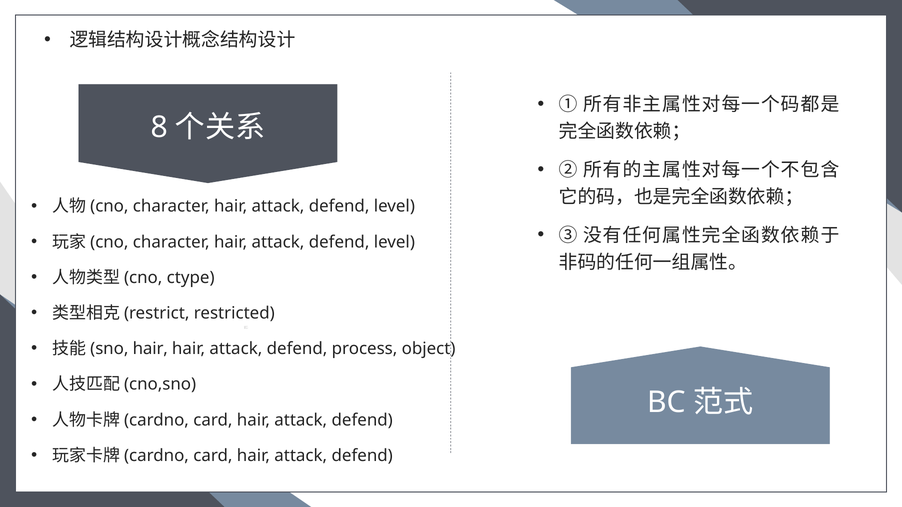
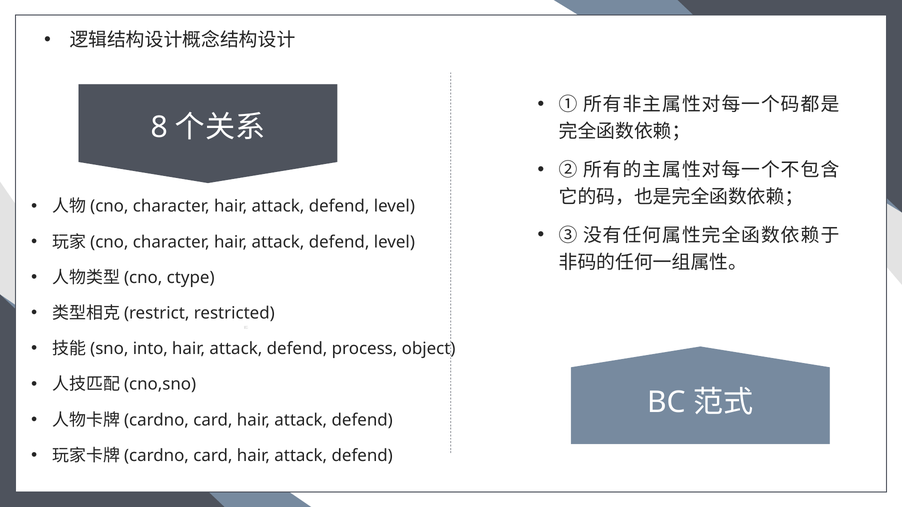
hair at (150, 349): hair -> into
